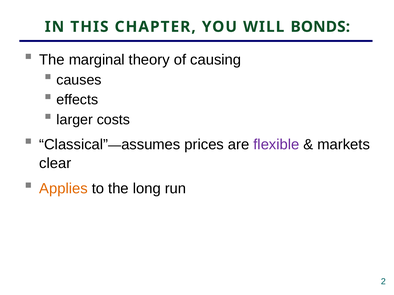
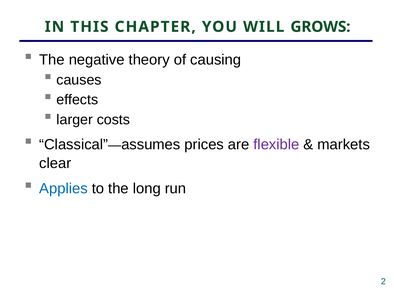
BONDS: BONDS -> GROWS
marginal: marginal -> negative
Applies colour: orange -> blue
